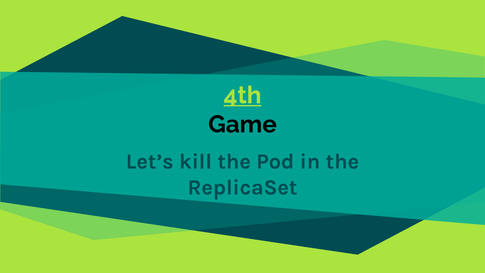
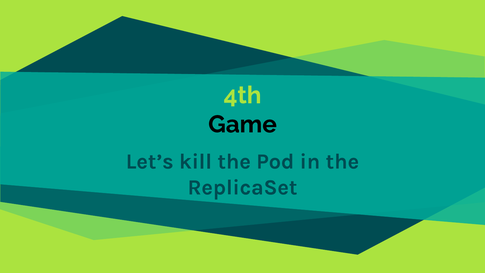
4th underline: present -> none
